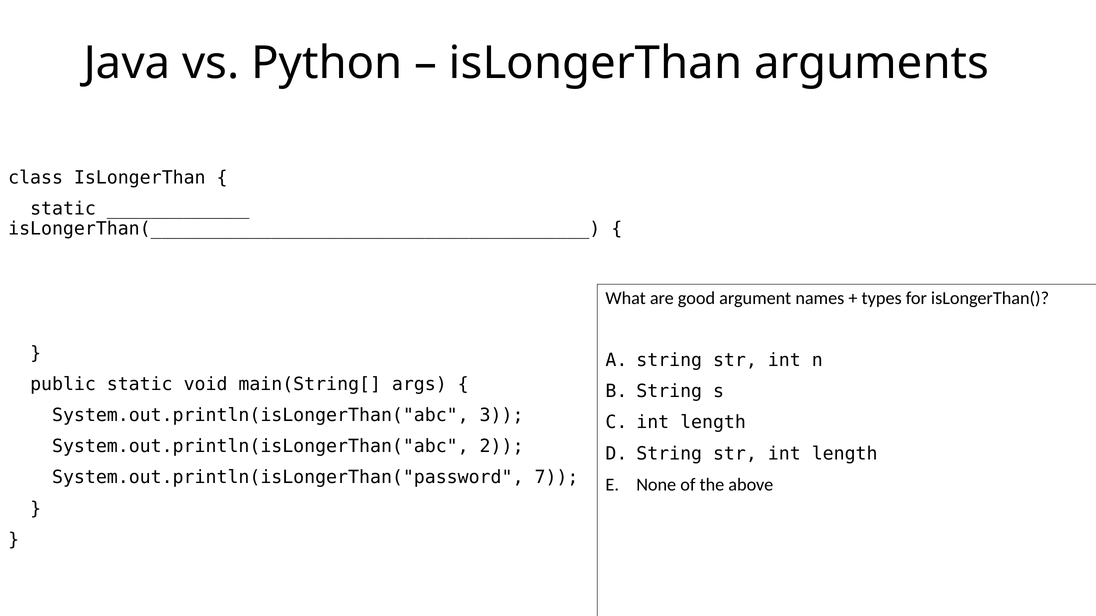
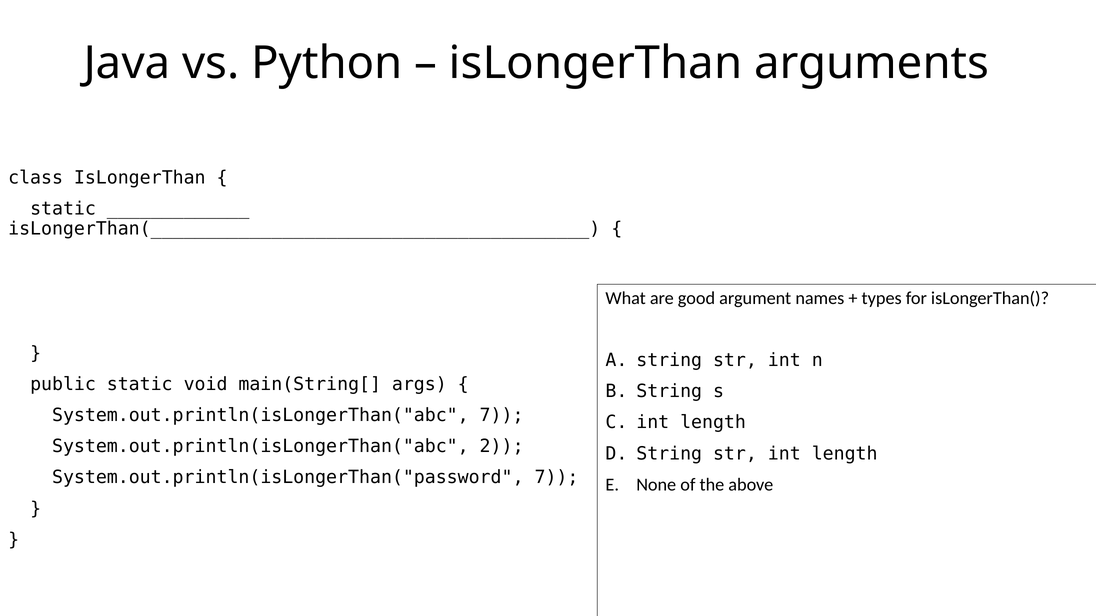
System.out.println(isLongerThan("abc 3: 3 -> 7
